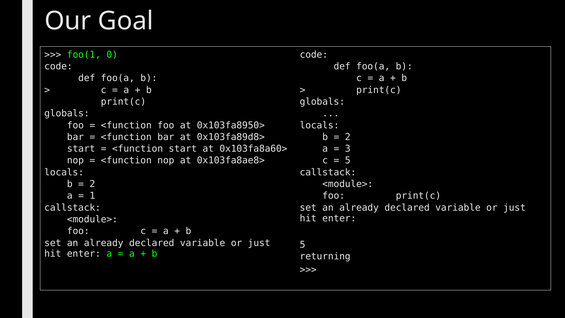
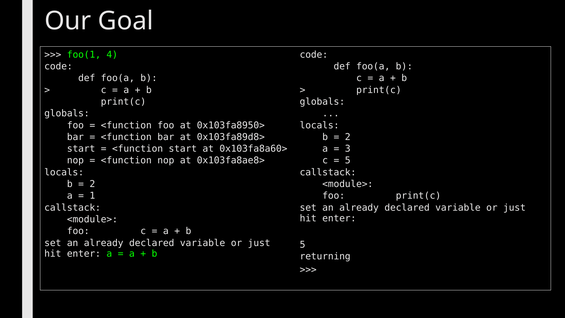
0: 0 -> 4
